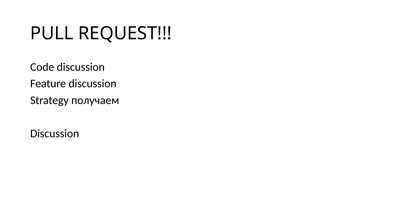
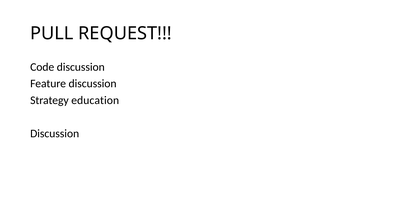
получаем: получаем -> education
